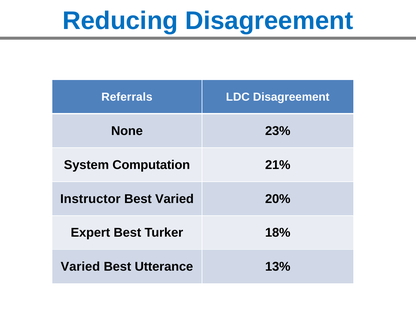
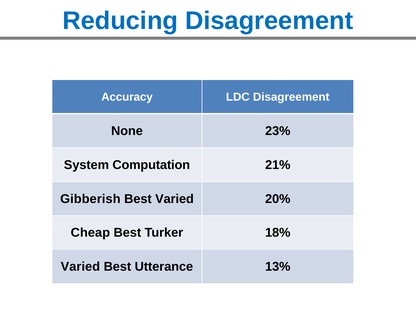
Referrals: Referrals -> Accuracy
Instructor: Instructor -> Gibberish
Expert: Expert -> Cheap
